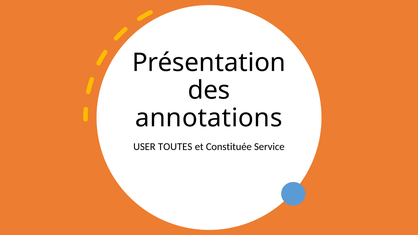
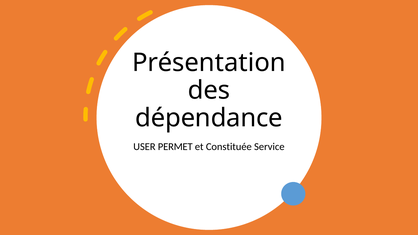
annotations: annotations -> dépendance
TOUTES: TOUTES -> PERMET
